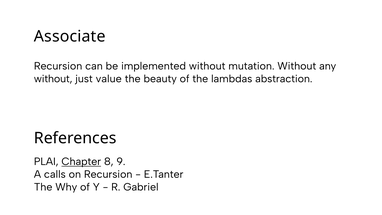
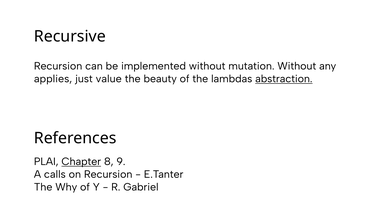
Associate: Associate -> Recursive
without at (53, 79): without -> applies
abstraction underline: none -> present
